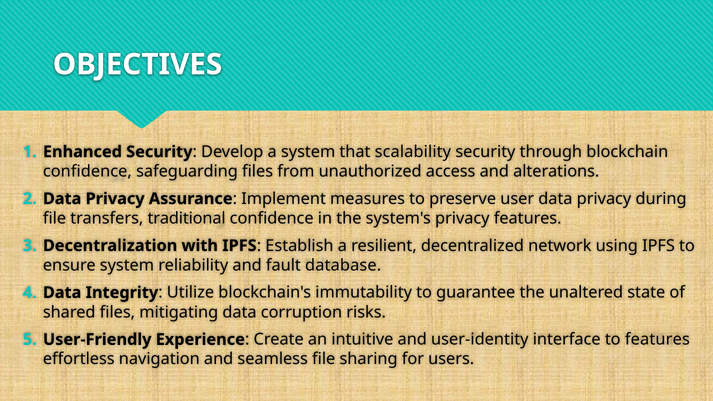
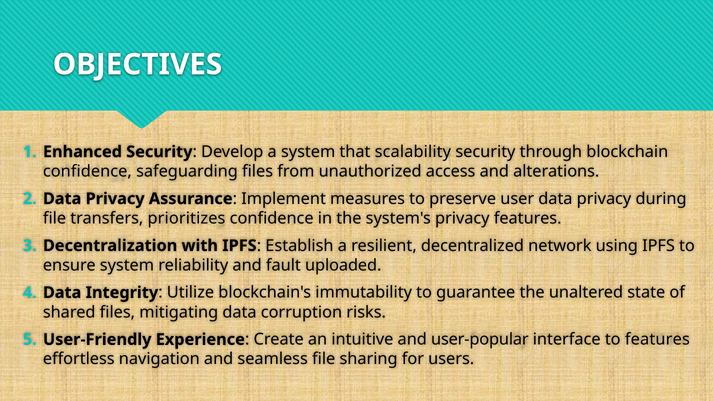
traditional: traditional -> prioritizes
database: database -> uploaded
user-identity: user-identity -> user-popular
